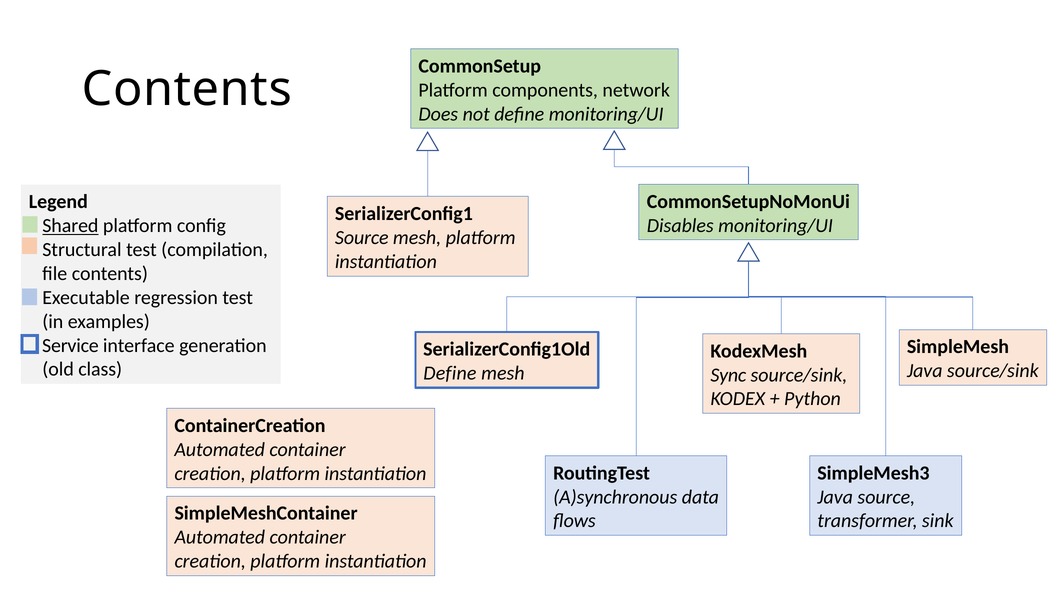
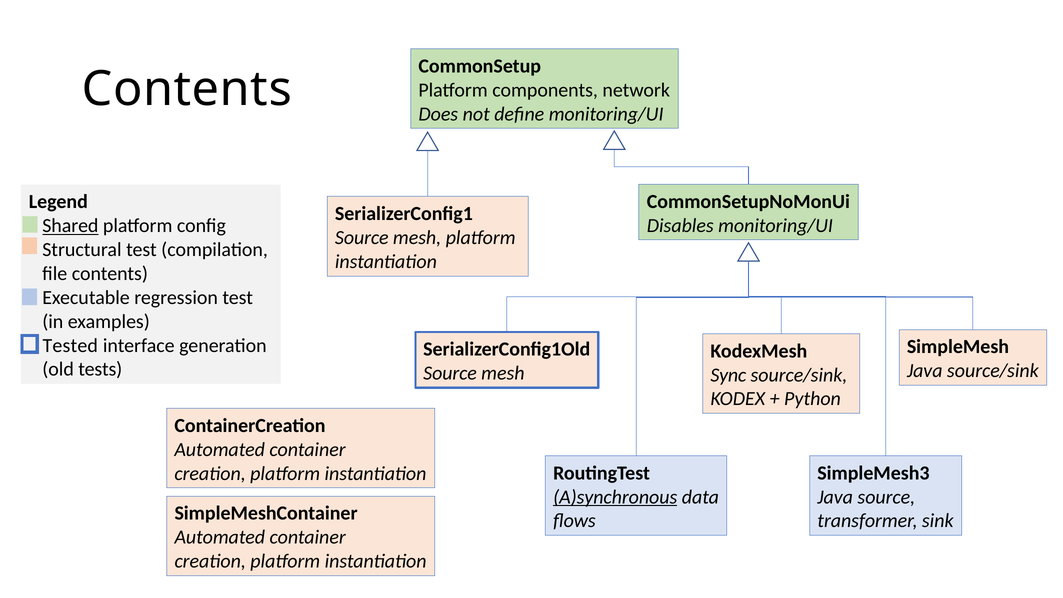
Service: Service -> Tested
class: class -> tests
Define at (450, 373): Define -> Source
A)synchronous underline: none -> present
